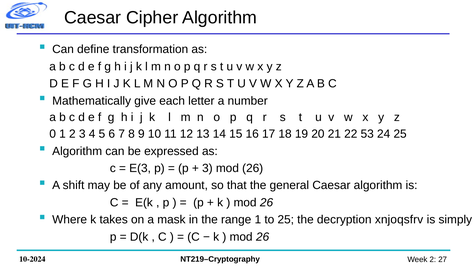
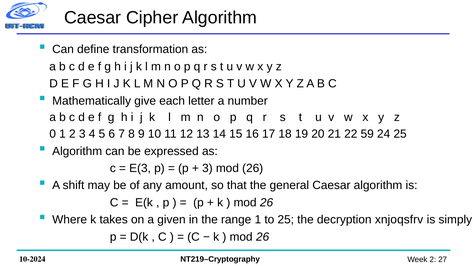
53: 53 -> 59
mask: mask -> given
